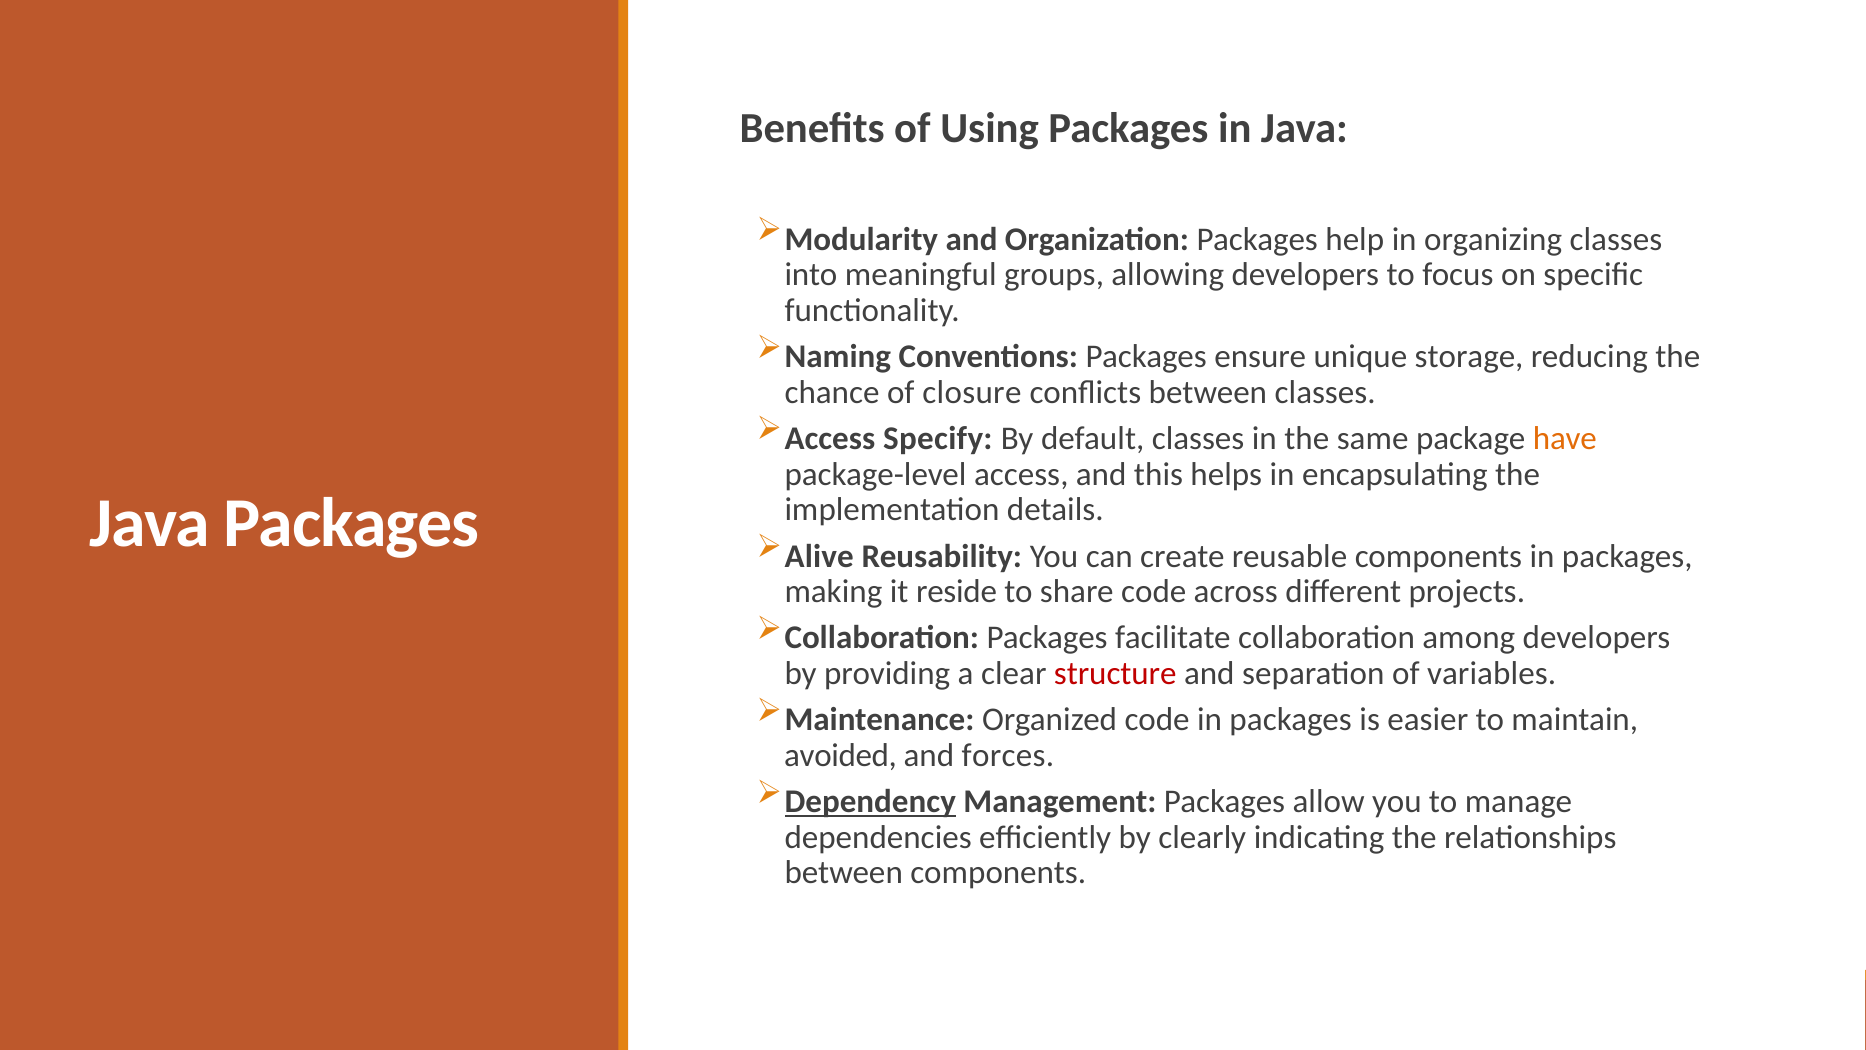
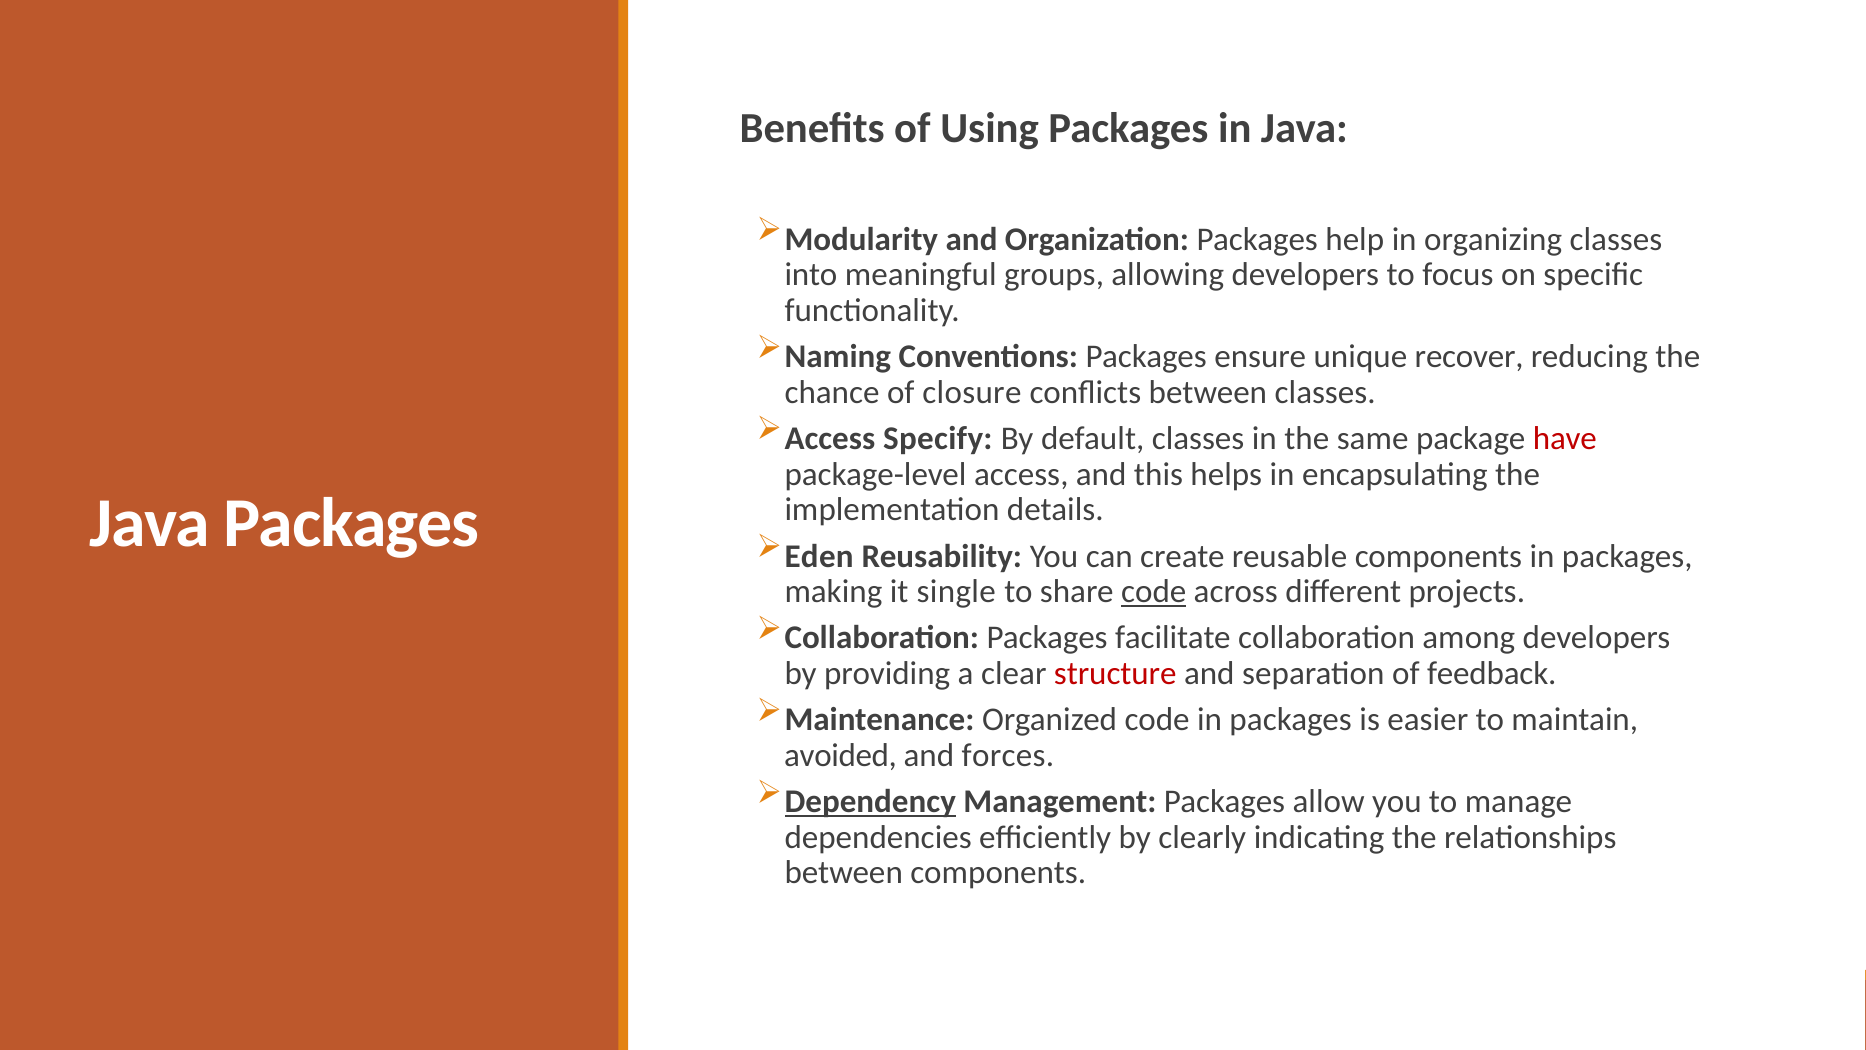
storage: storage -> recover
have colour: orange -> red
Alive: Alive -> Eden
reside: reside -> single
code at (1154, 592) underline: none -> present
variables: variables -> feedback
